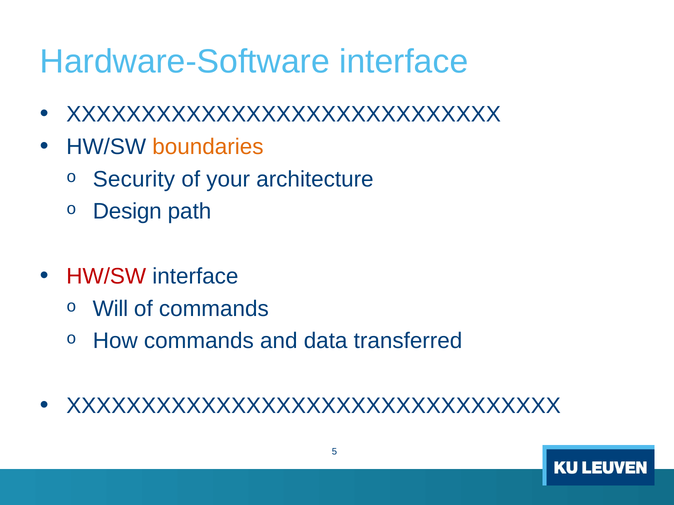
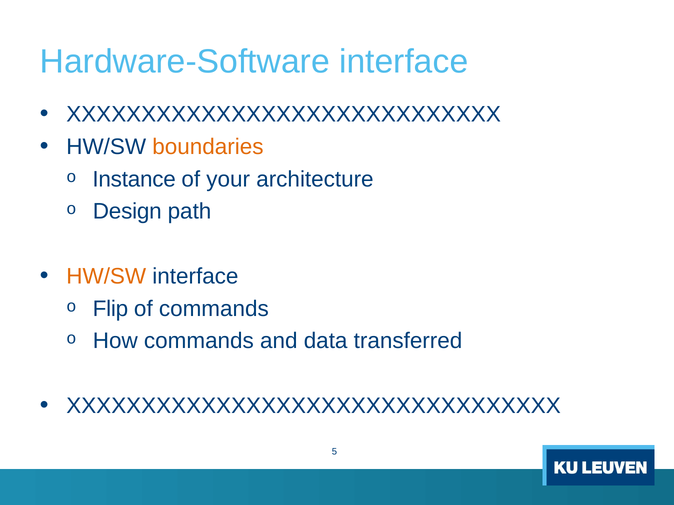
Security: Security -> Instance
HW/SW at (106, 277) colour: red -> orange
Will: Will -> Flip
